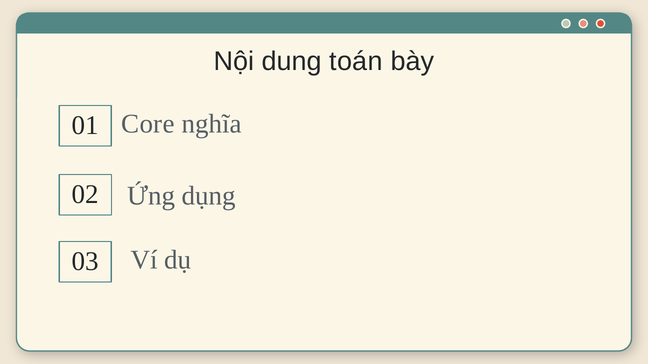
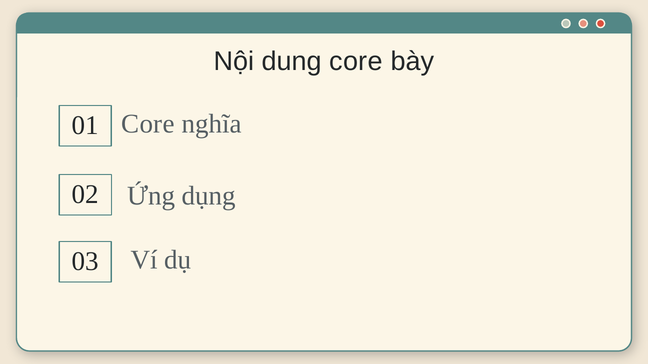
dung toán: toán -> core
